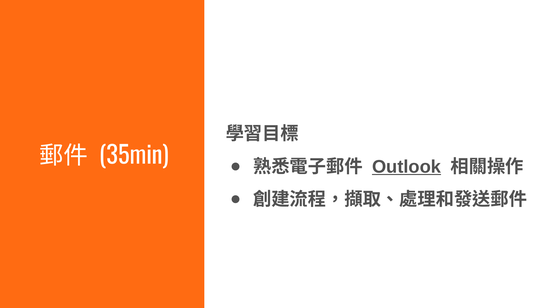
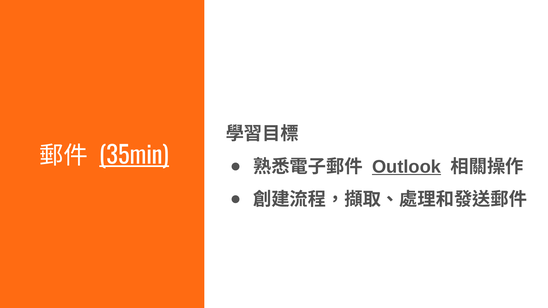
35min underline: none -> present
